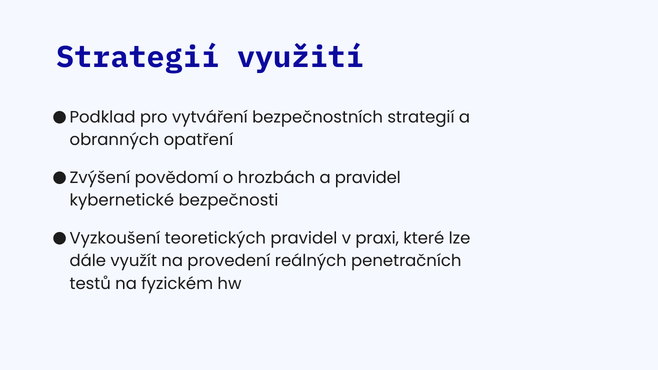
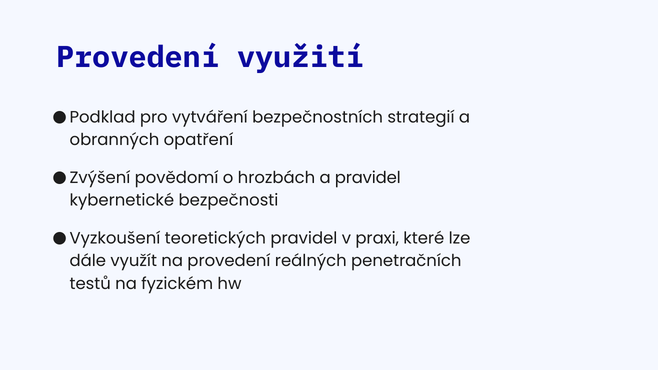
Strategií at (138, 57): Strategií -> Provedení
